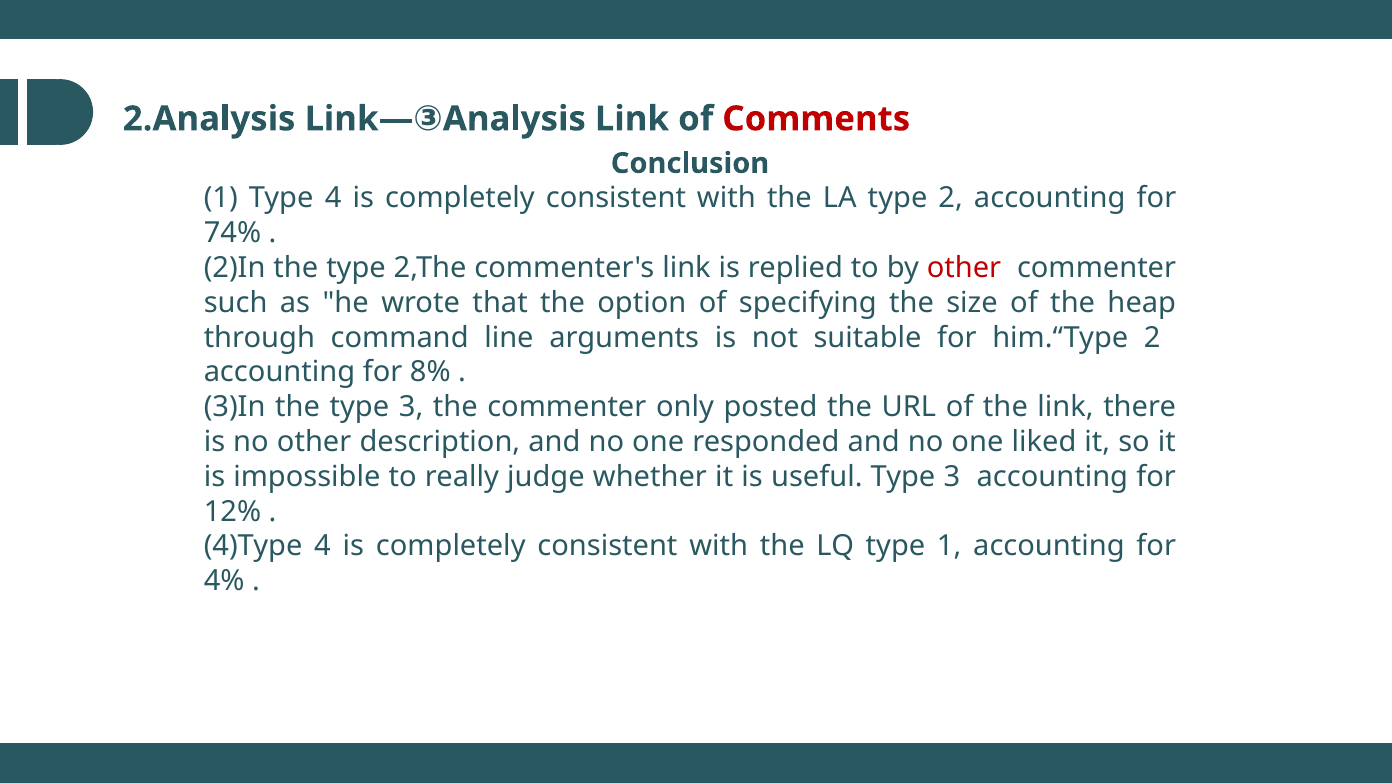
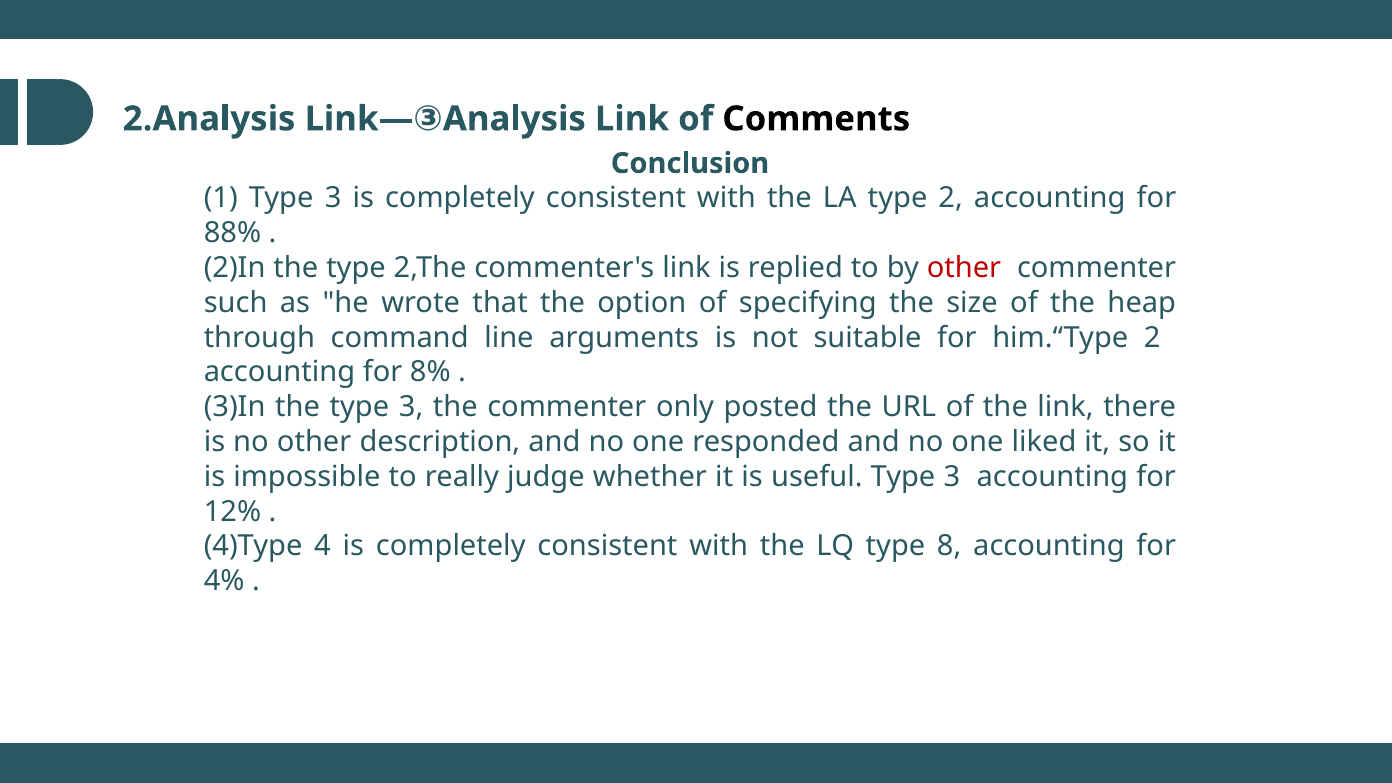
Comments colour: red -> black
1 Type 4: 4 -> 3
74%: 74% -> 88%
type 1: 1 -> 8
